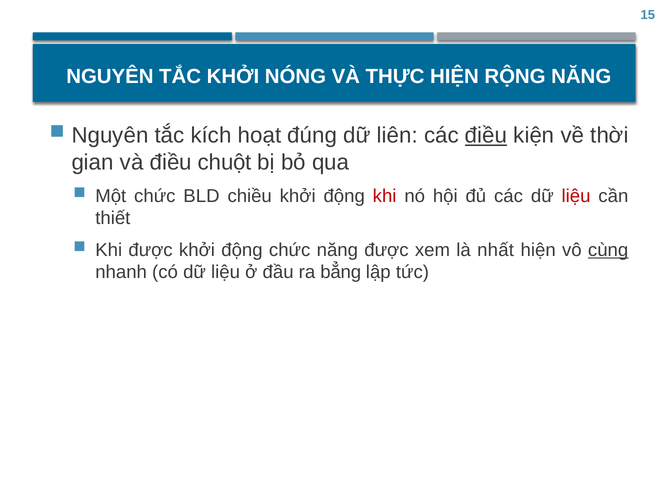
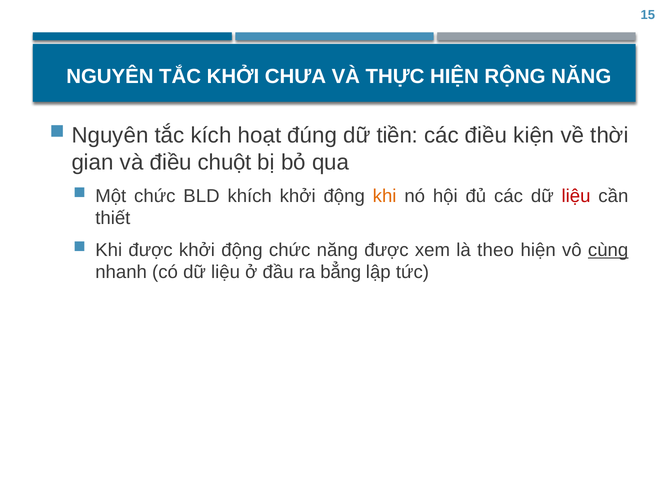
NÓNG: NÓNG -> CHƯA
liên: liên -> tiền
điều at (486, 136) underline: present -> none
chiều: chiều -> khích
khi at (385, 196) colour: red -> orange
nhất: nhất -> theo
